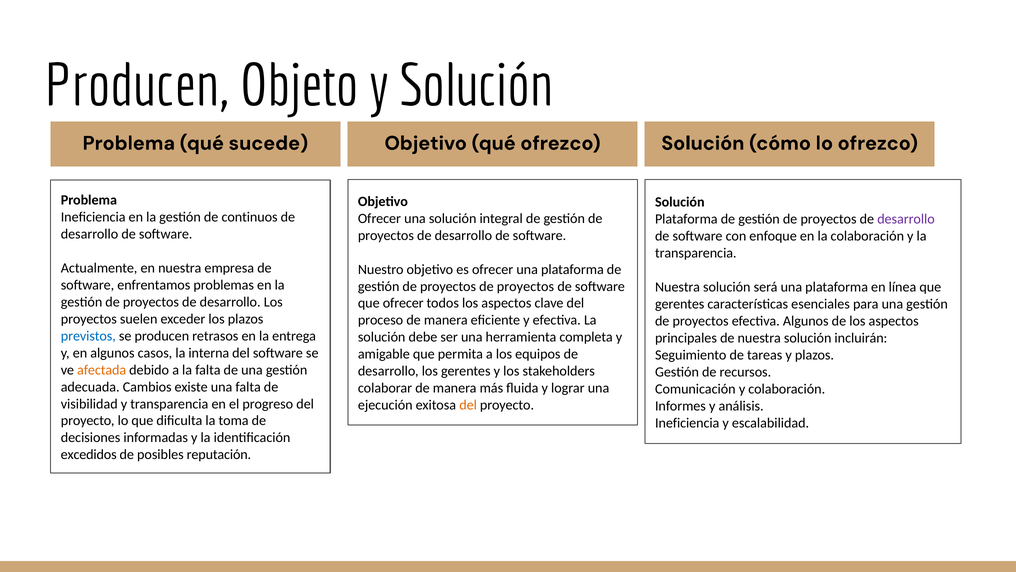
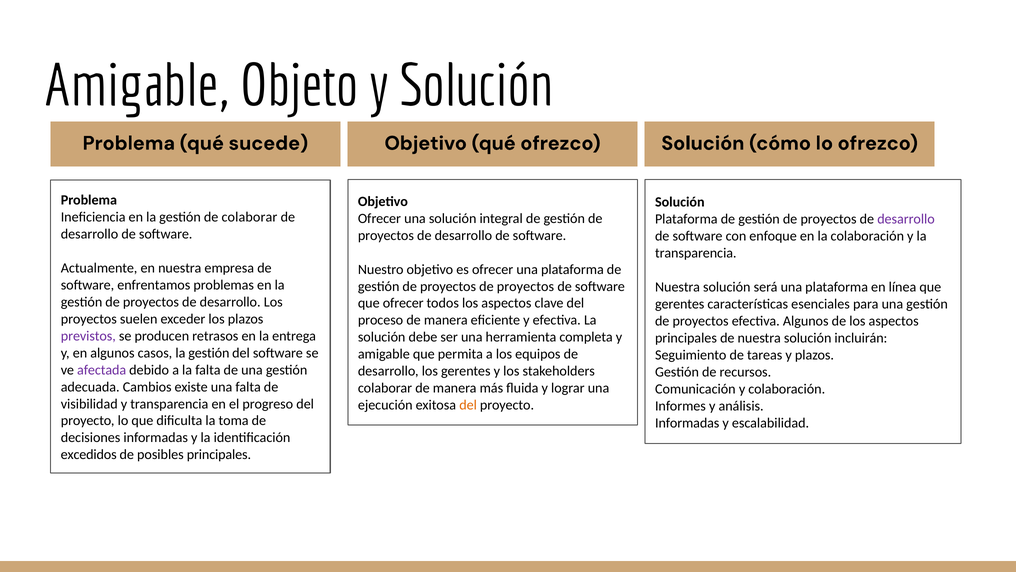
Producen at (137, 86): Producen -> Amigable
de continuos: continuos -> colaborar
previstos colour: blue -> purple
casos la interna: interna -> gestión
afectada colour: orange -> purple
Ineficiencia at (687, 423): Ineficiencia -> Informadas
posibles reputación: reputación -> principales
